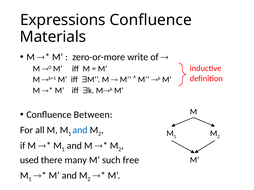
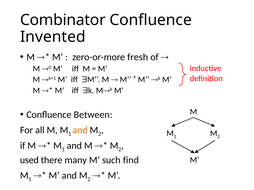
Expressions: Expressions -> Combinator
Materials: Materials -> Invented
write: write -> fresh
and at (80, 130) colour: blue -> orange
free: free -> find
